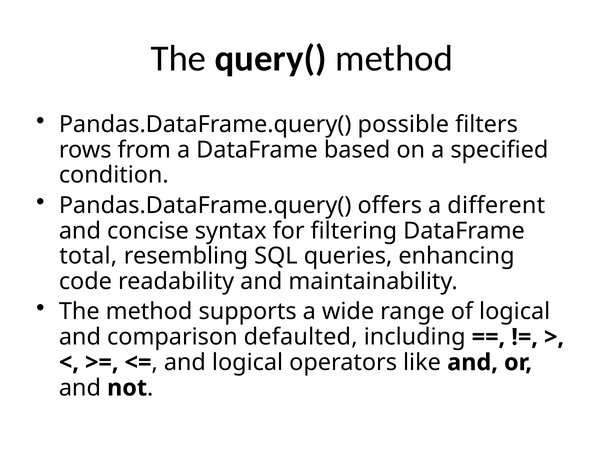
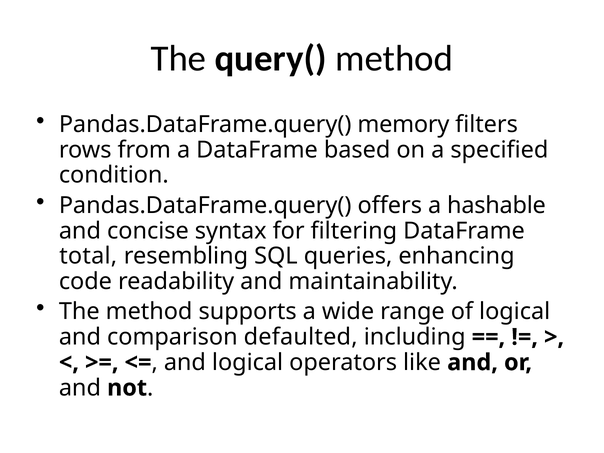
possible: possible -> memory
different: different -> hashable
